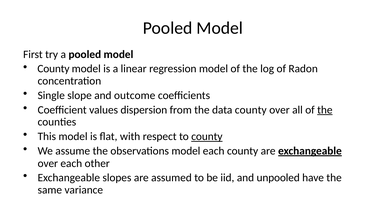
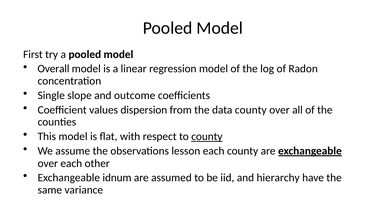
County at (53, 69): County -> Overall
the at (325, 110) underline: present -> none
observations model: model -> lesson
slopes: slopes -> idnum
unpooled: unpooled -> hierarchy
